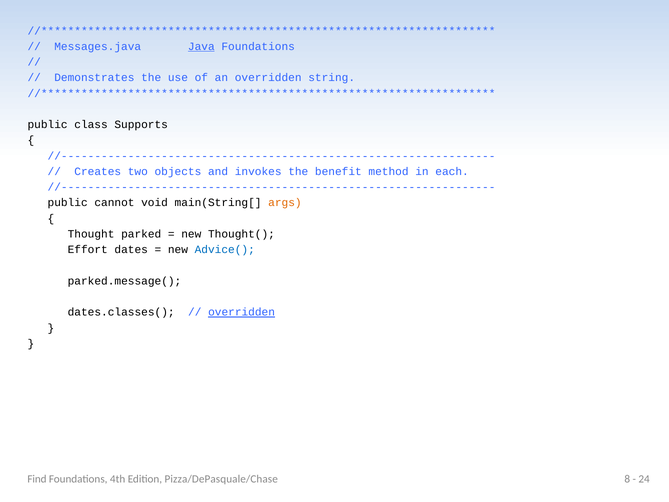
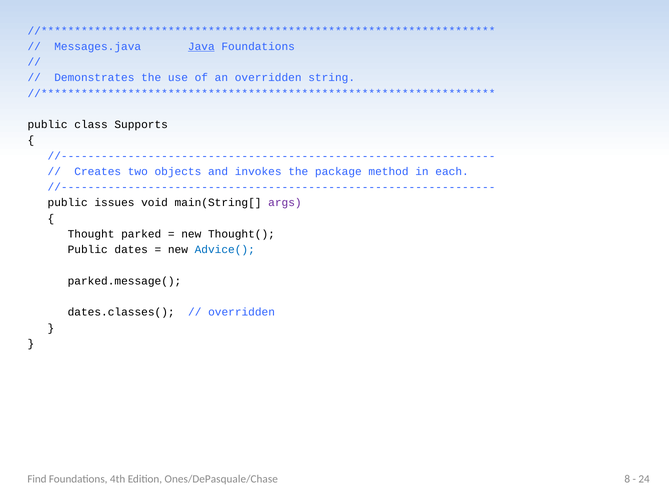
benefit: benefit -> package
cannot: cannot -> issues
args colour: orange -> purple
Effort at (88, 250): Effort -> Public
overridden at (242, 312) underline: present -> none
Pizza/DePasquale/Chase: Pizza/DePasquale/Chase -> Ones/DePasquale/Chase
